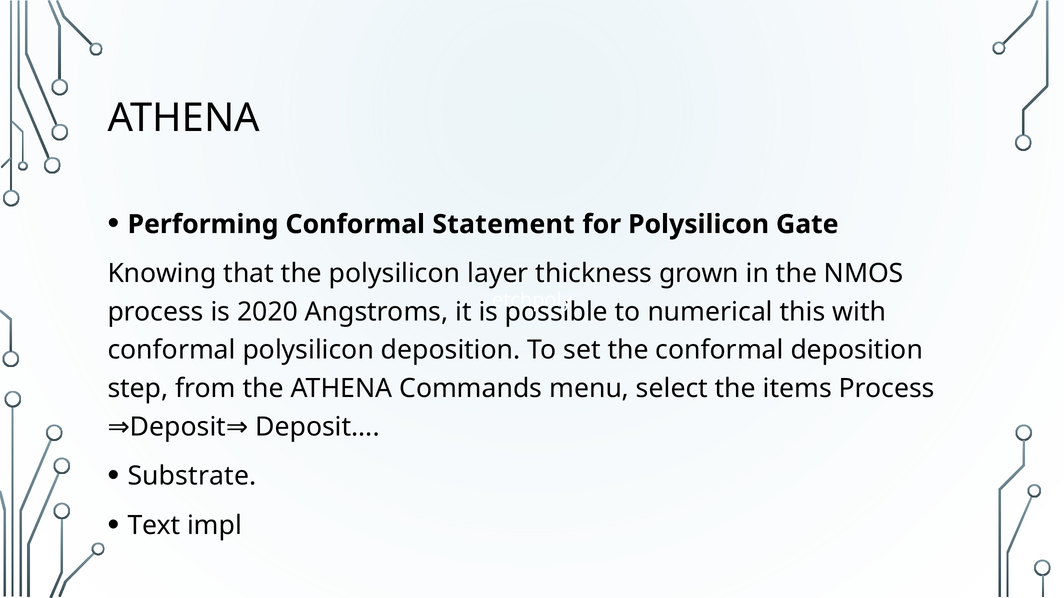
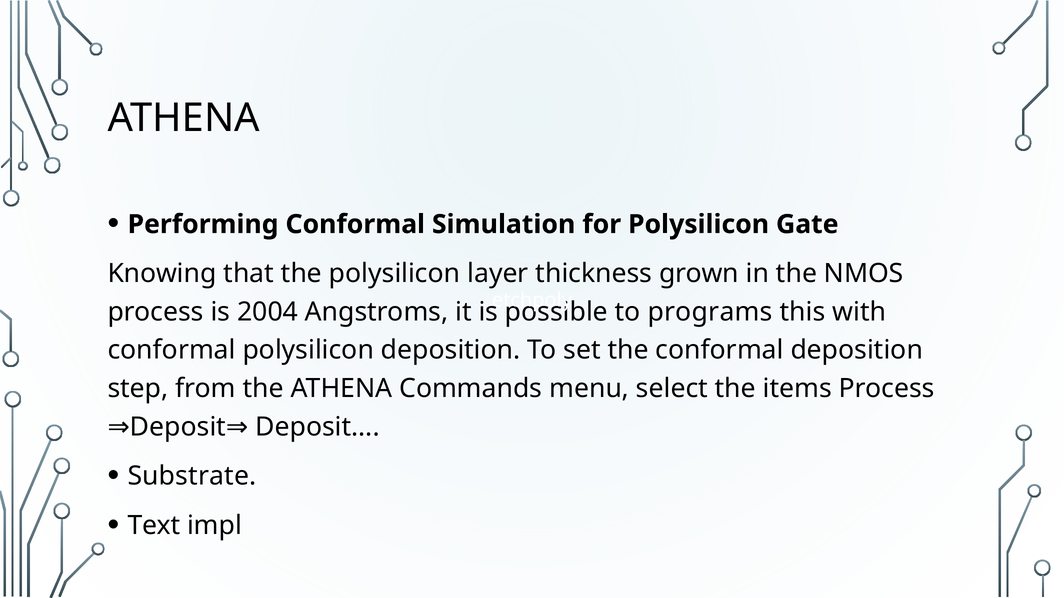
Statement: Statement -> Simulation
2020: 2020 -> 2004
numerical: numerical -> programs
